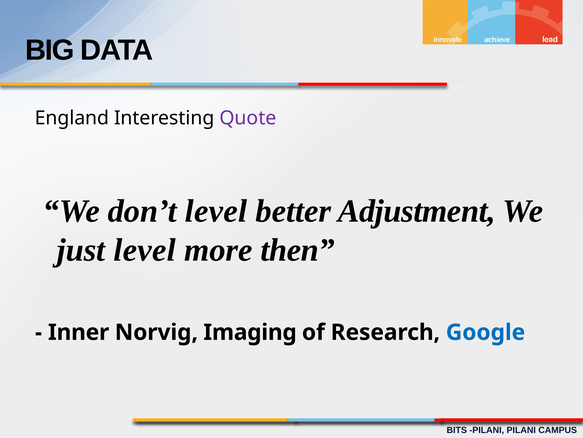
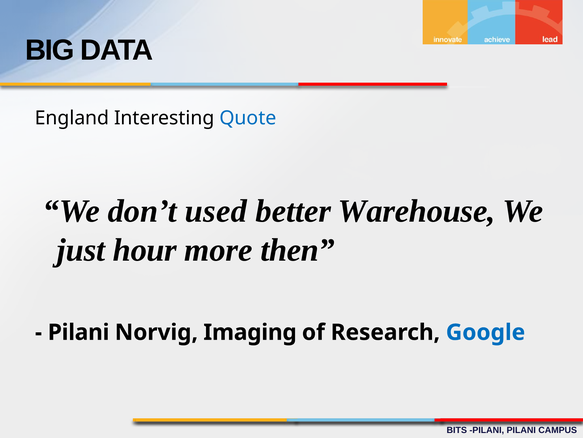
Quote colour: purple -> blue
don’t level: level -> used
Adjustment: Adjustment -> Warehouse
just level: level -> hour
Inner at (79, 332): Inner -> Pilani
